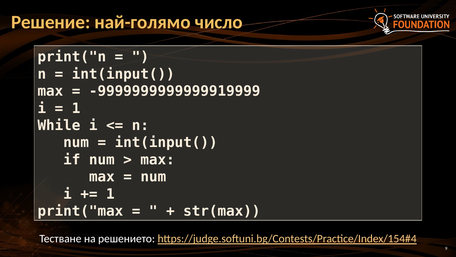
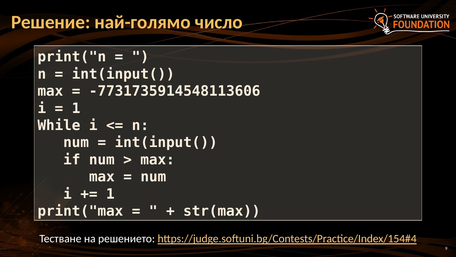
-9999999999999919999: -9999999999999919999 -> -7731735914548113606
